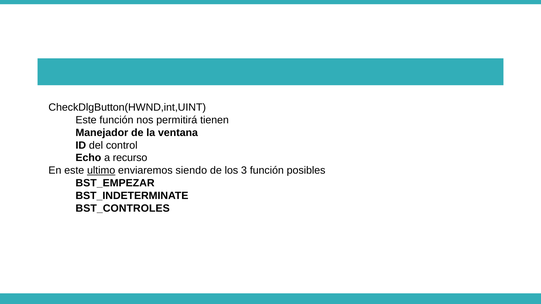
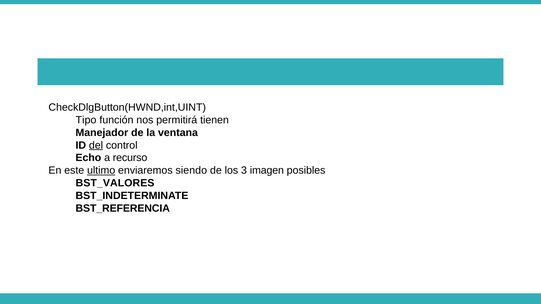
Este at (86, 120): Este -> Tipo
del underline: none -> present
3 función: función -> imagen
BST_EMPEZAR: BST_EMPEZAR -> BST_VALORES
BST_CONTROLES: BST_CONTROLES -> BST_REFERENCIA
